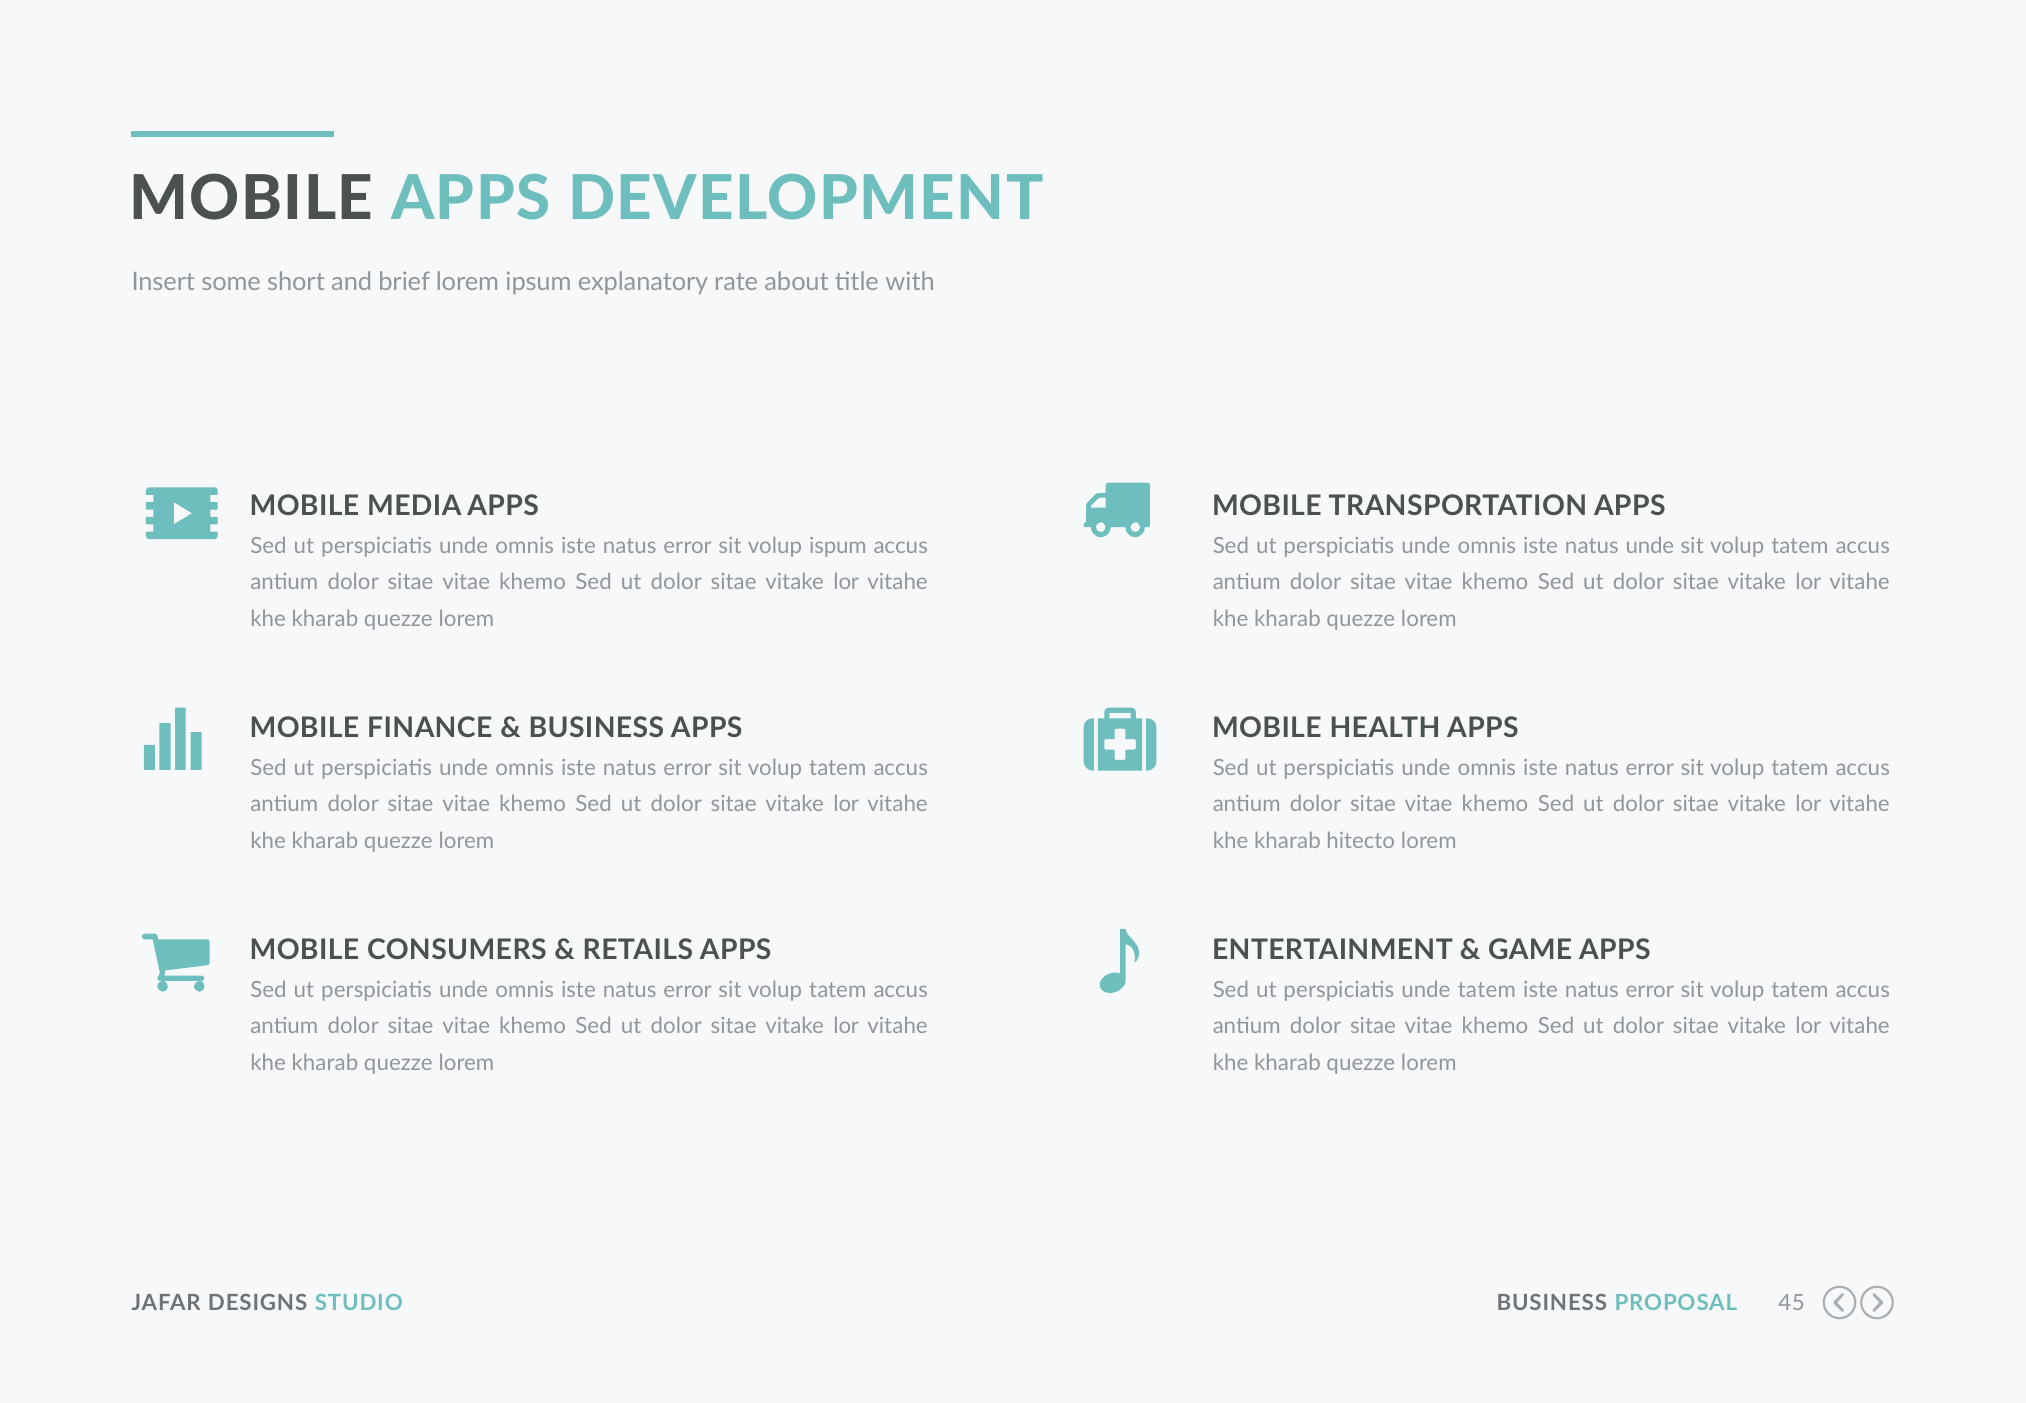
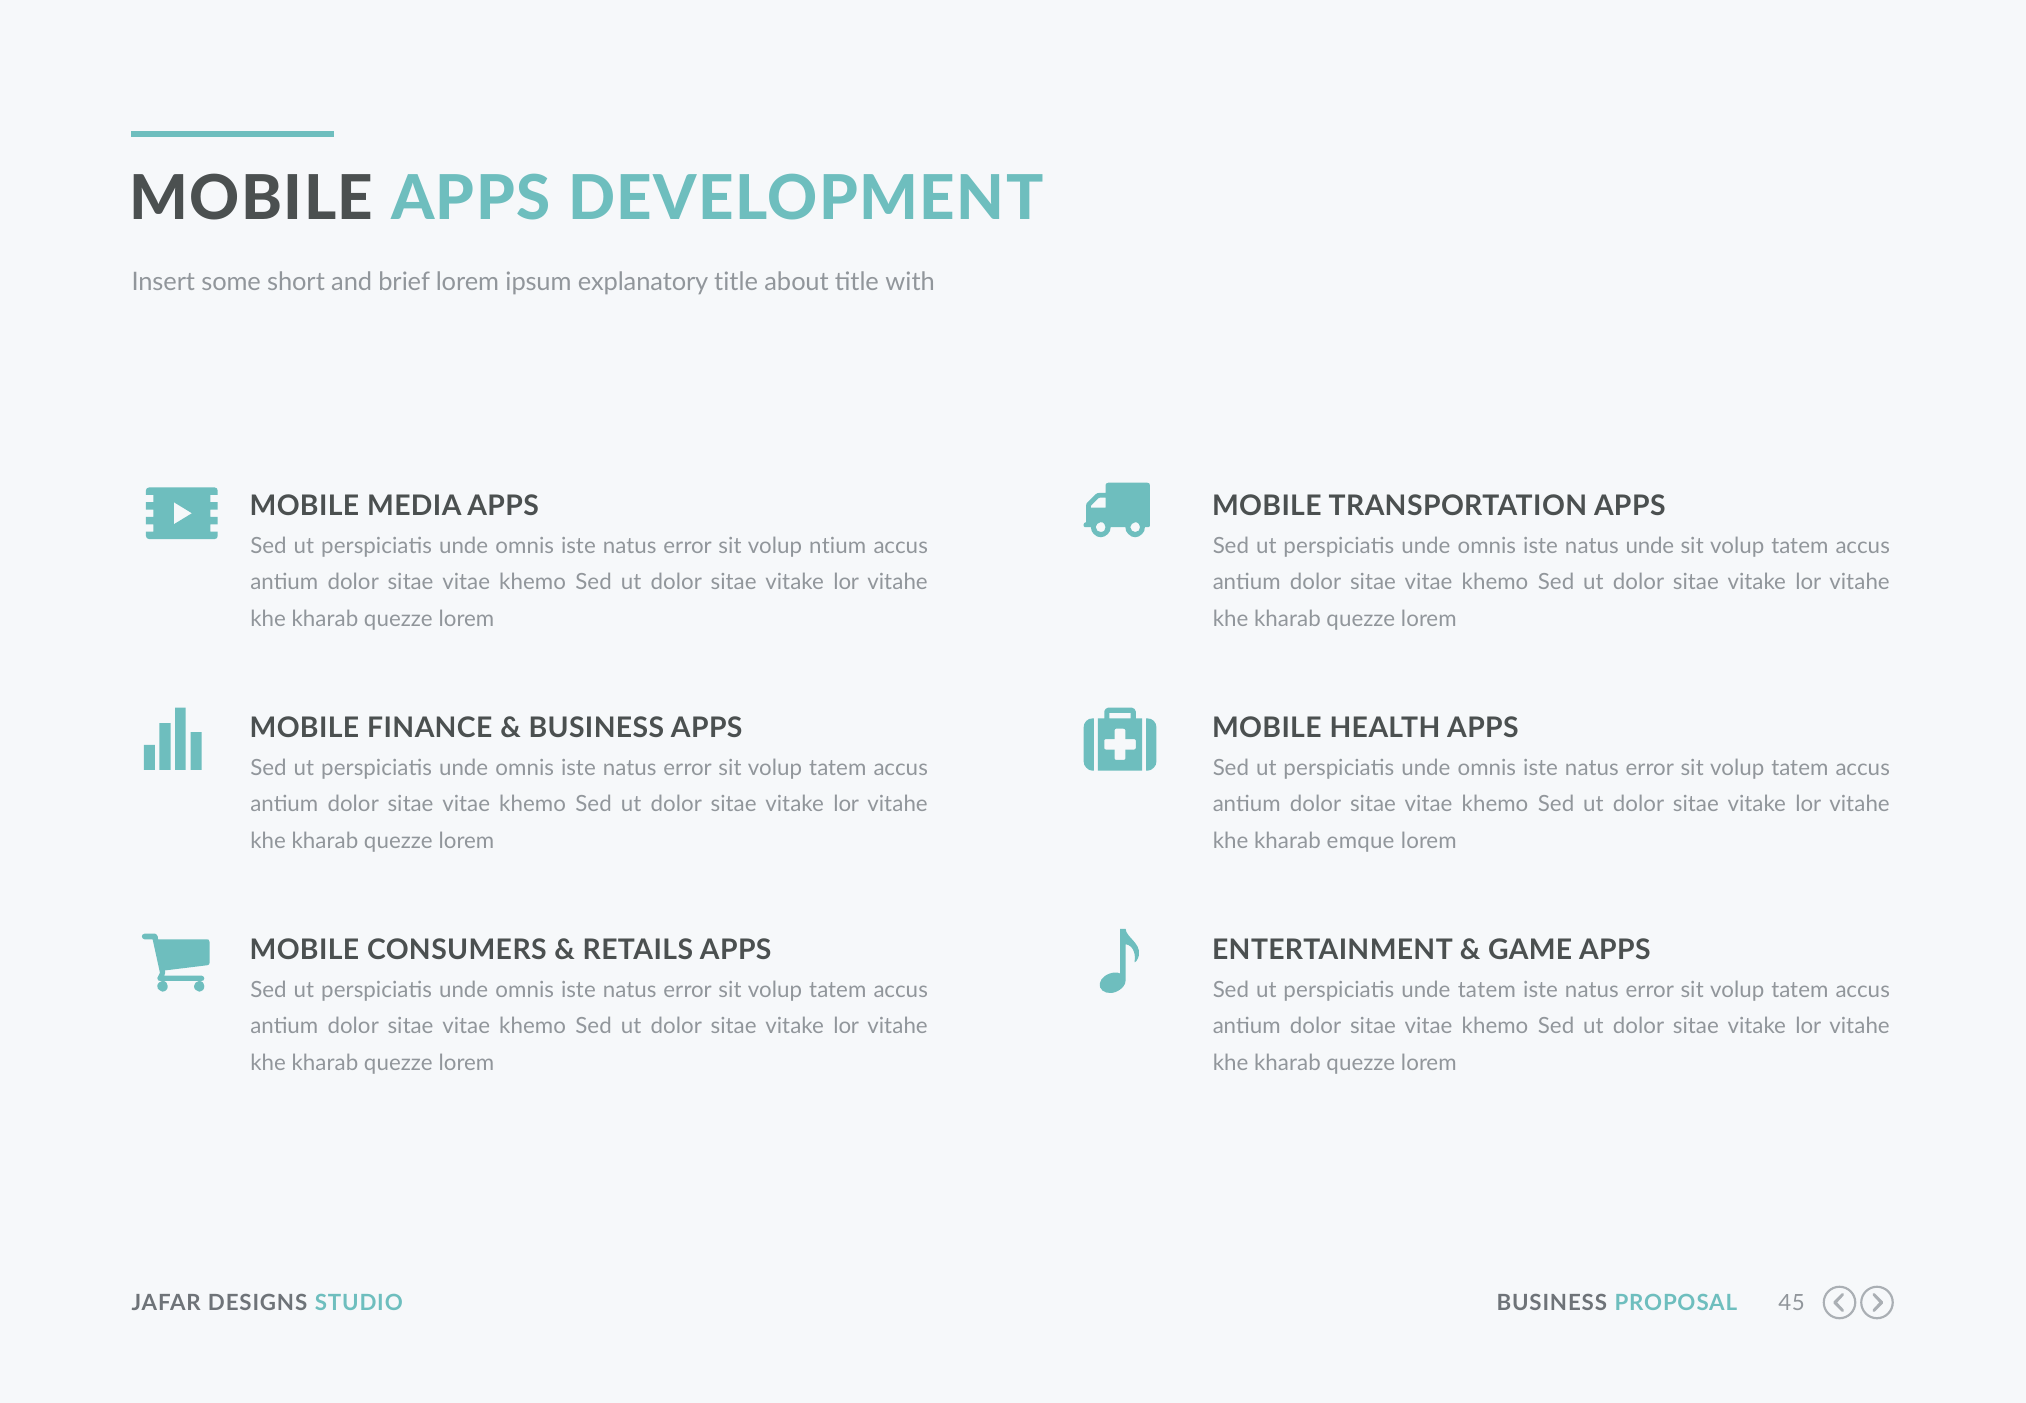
explanatory rate: rate -> title
ispum: ispum -> ntium
hitecto: hitecto -> emque
